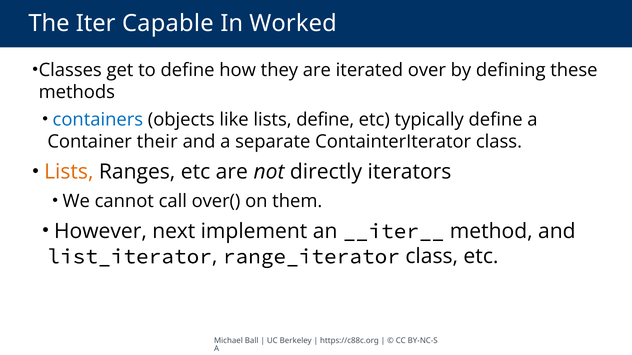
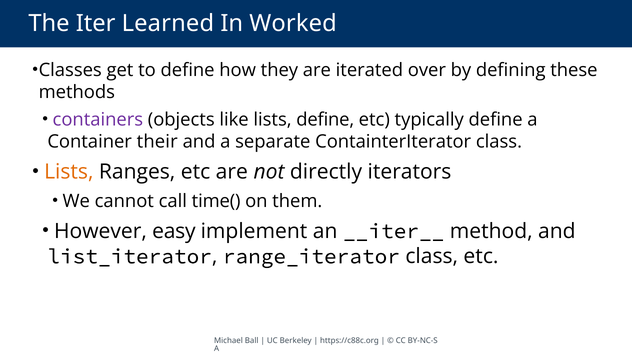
Capable: Capable -> Learned
containers colour: blue -> purple
over(: over( -> time(
next: next -> easy
